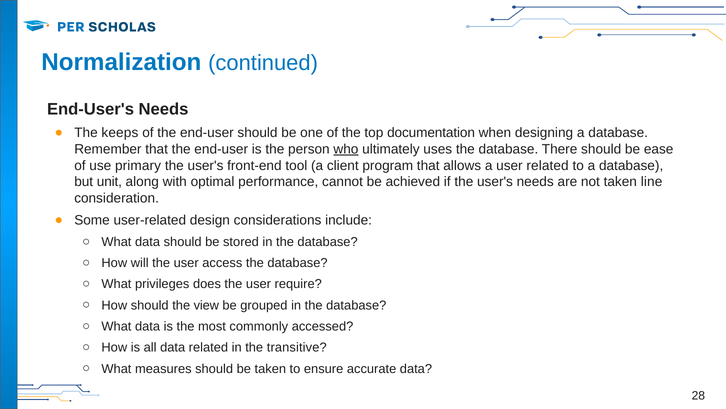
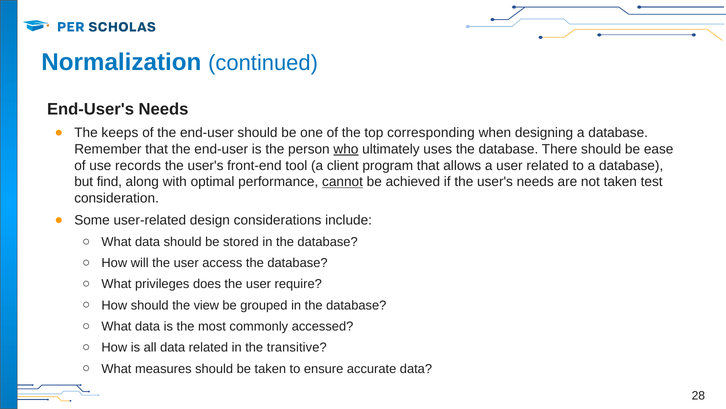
documentation: documentation -> corresponding
primary: primary -> records
unit: unit -> find
cannot underline: none -> present
line: line -> test
